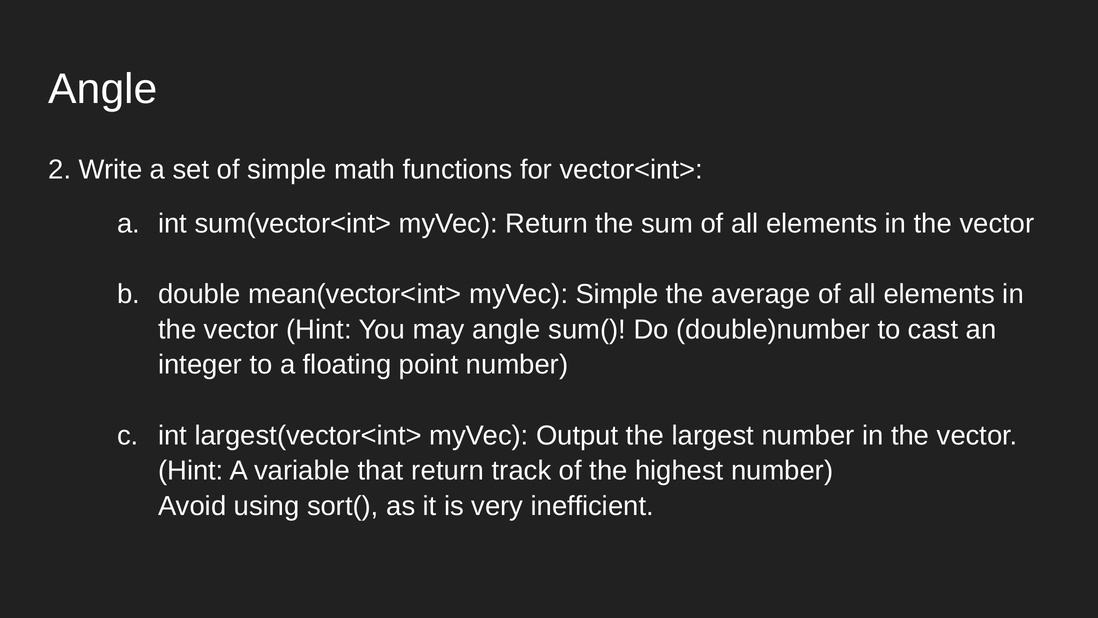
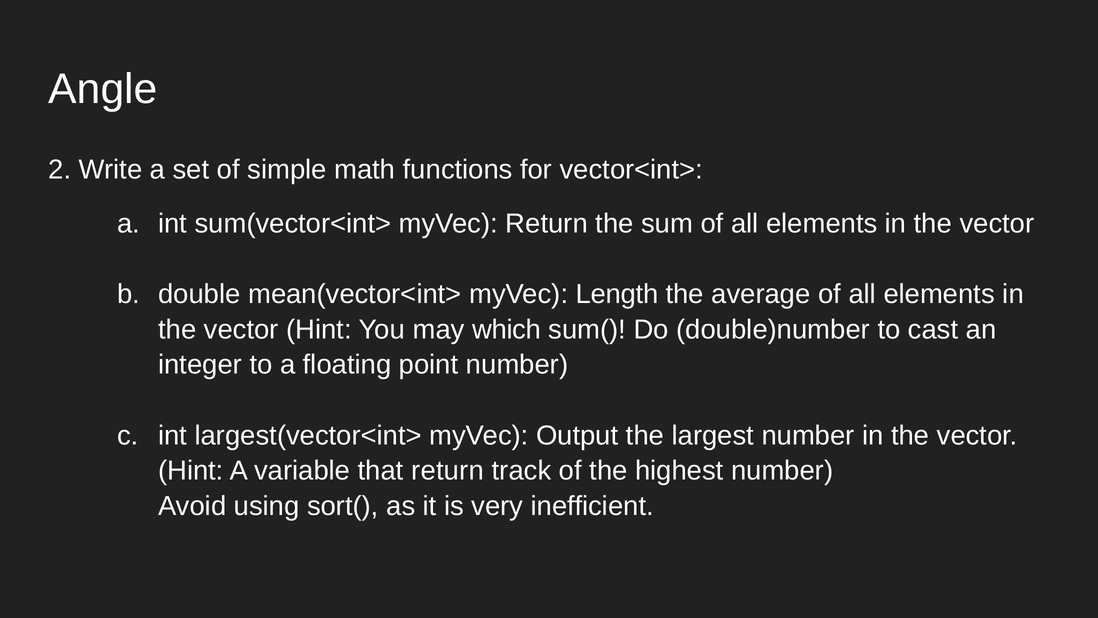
myVec Simple: Simple -> Length
may angle: angle -> which
